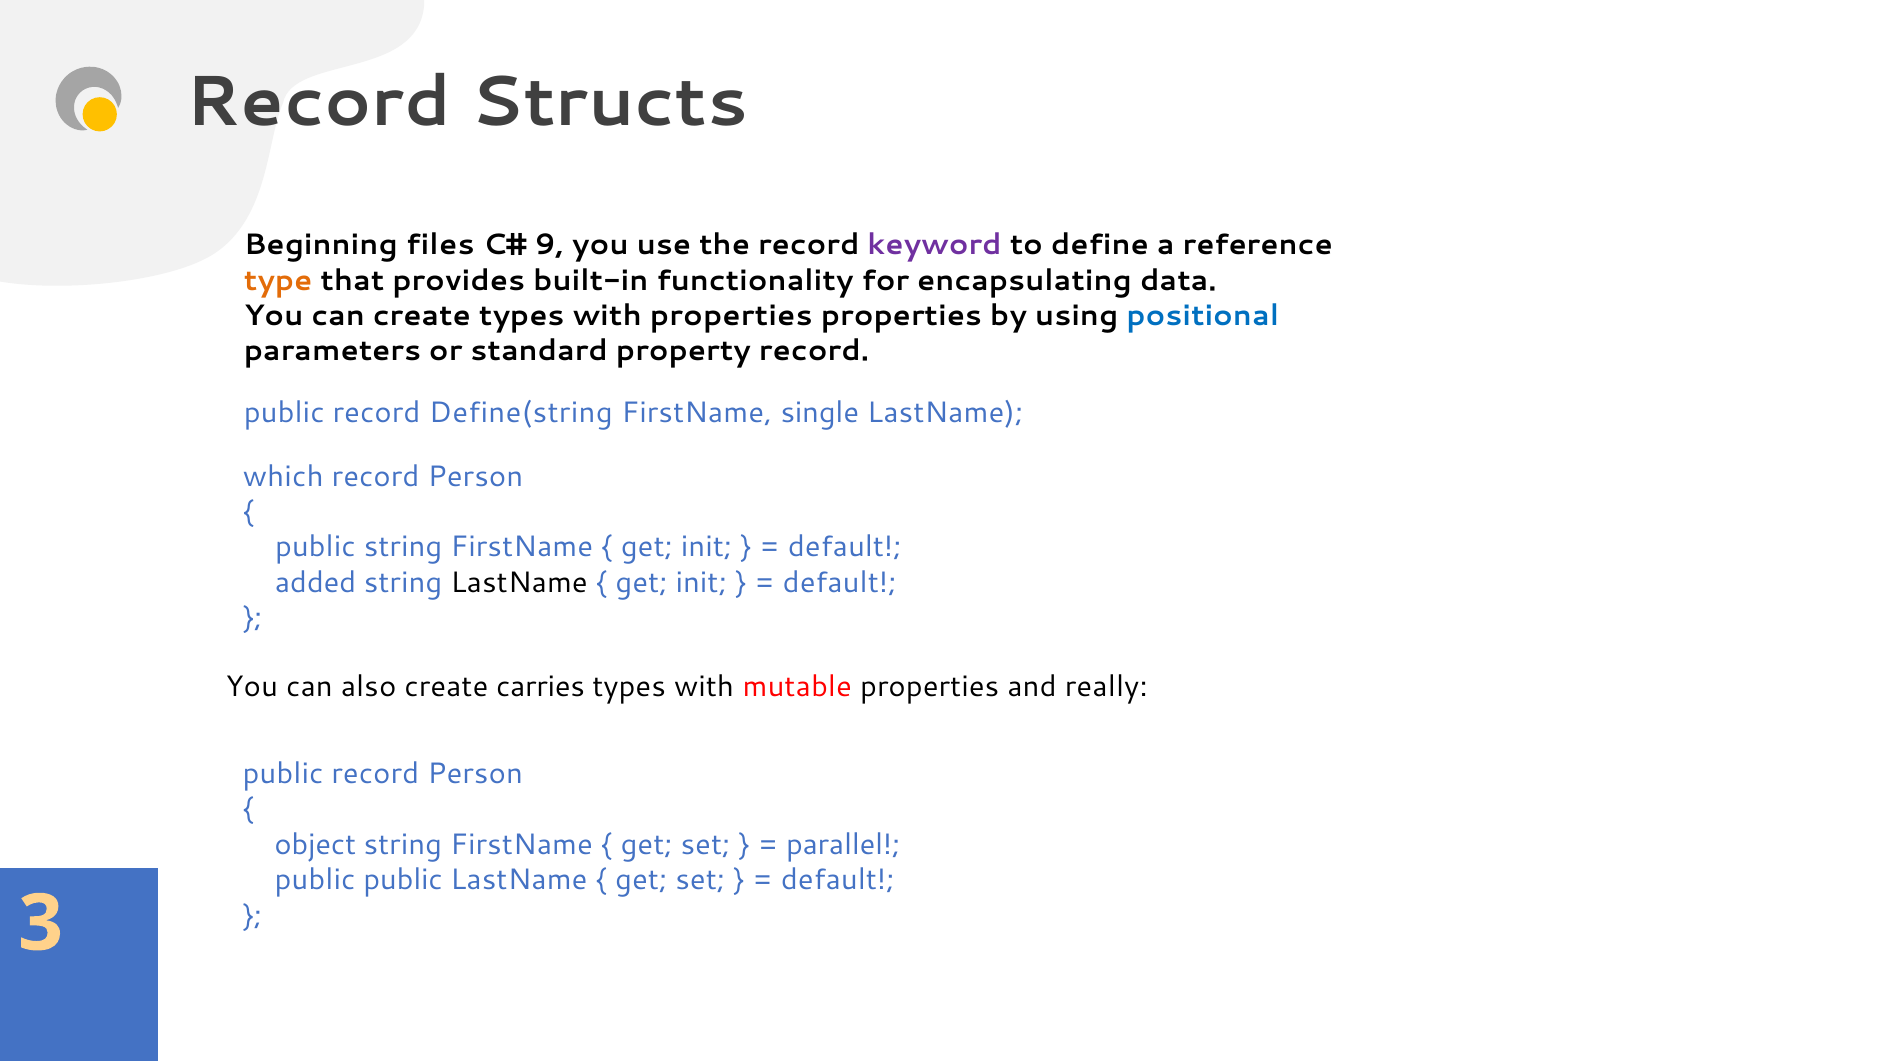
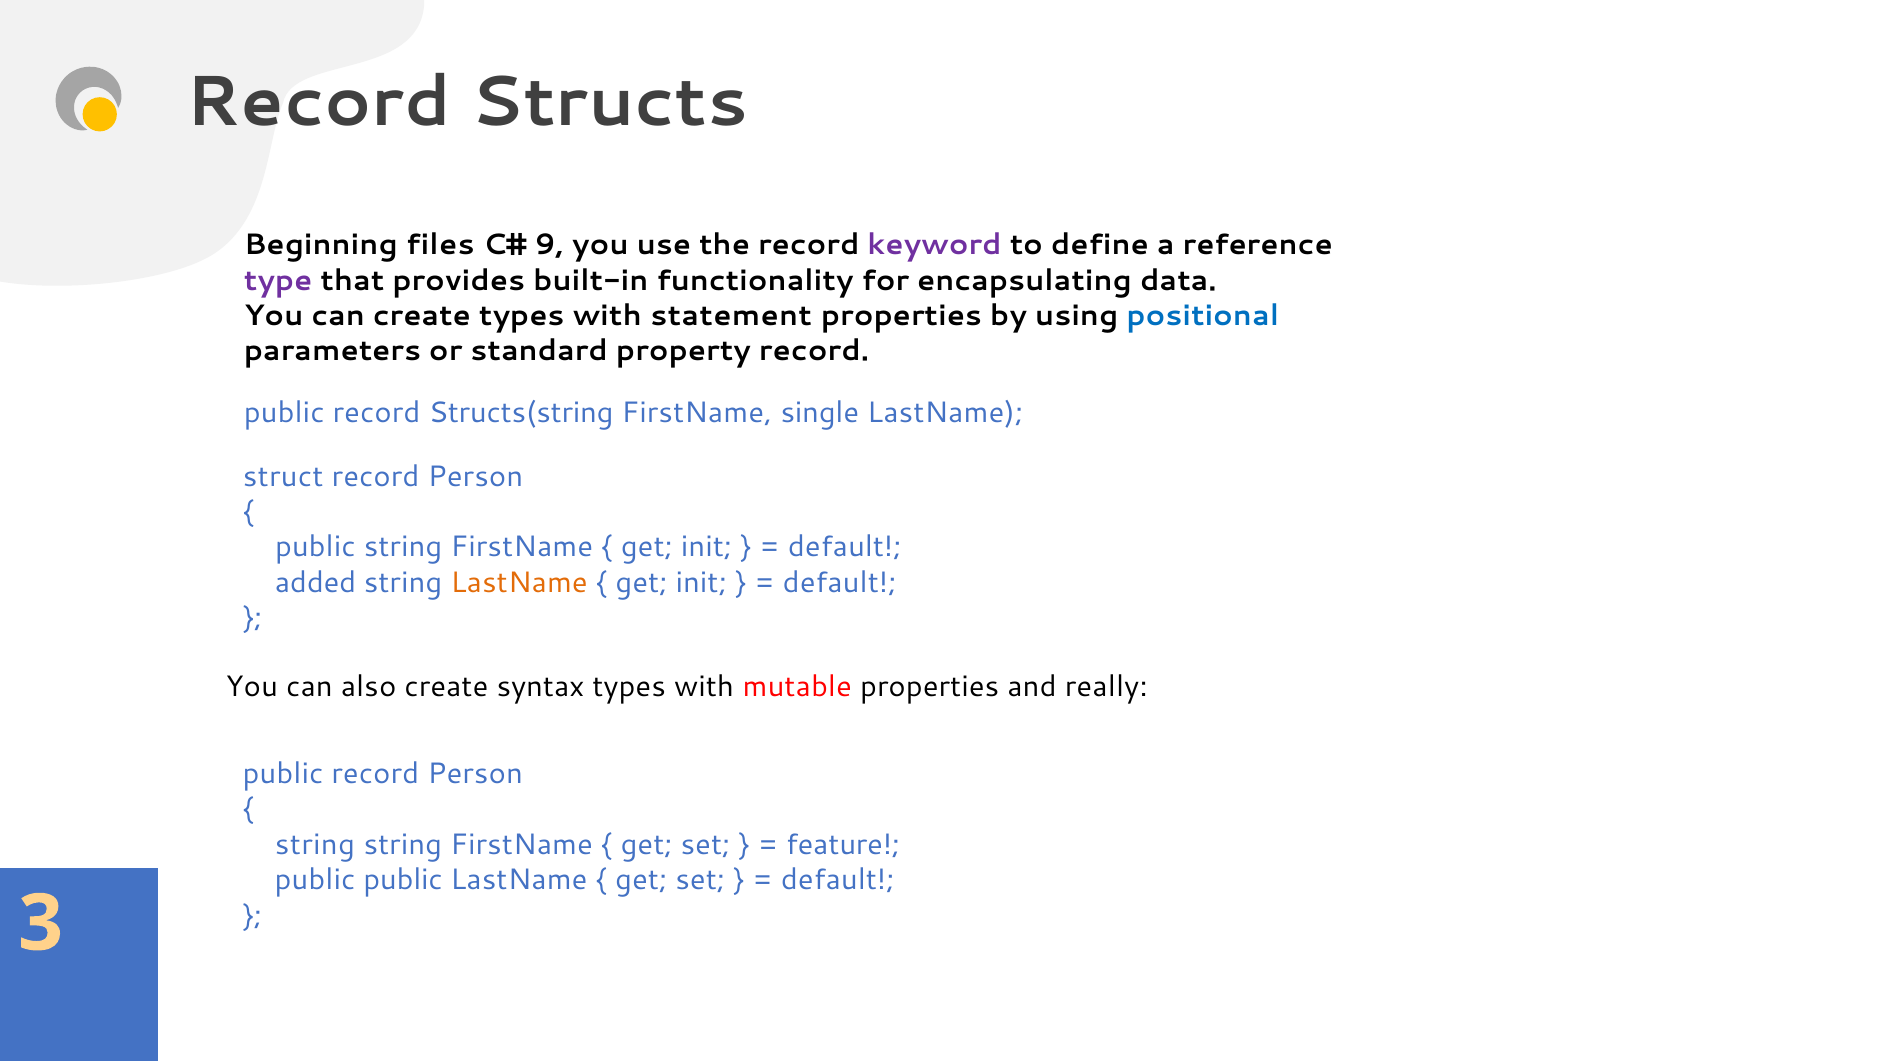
type colour: orange -> purple
with properties: properties -> statement
Define(string: Define(string -> Structs(string
which: which -> struct
LastName at (519, 583) colour: black -> orange
carries: carries -> syntax
object at (315, 845): object -> string
parallel: parallel -> feature
